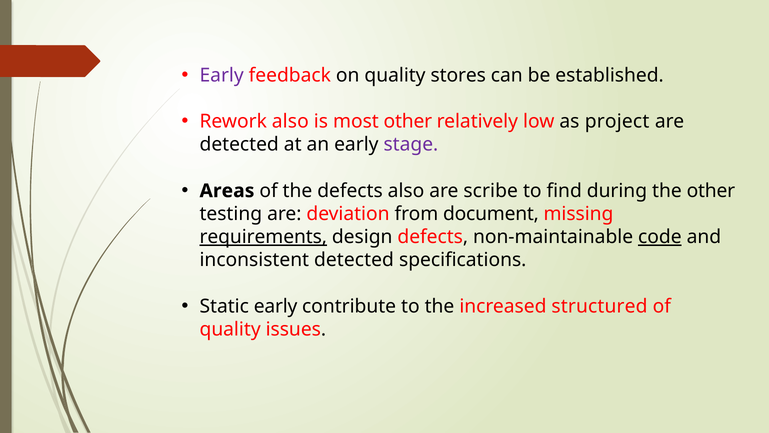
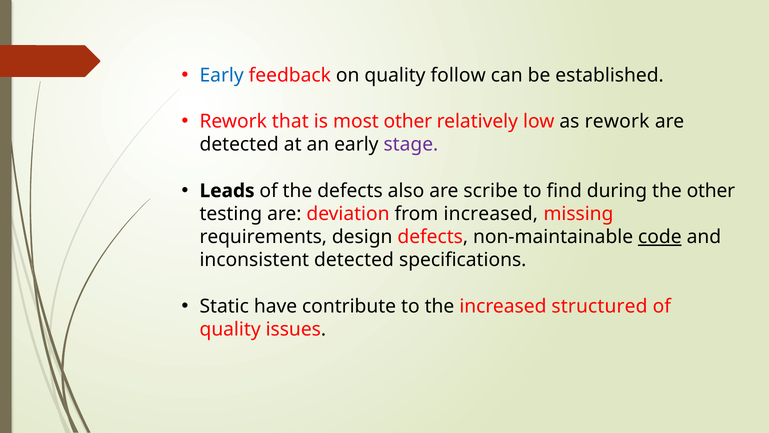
Early at (222, 75) colour: purple -> blue
stores: stores -> follow
Rework also: also -> that
as project: project -> rework
Areas: Areas -> Leads
from document: document -> increased
requirements underline: present -> none
Static early: early -> have
